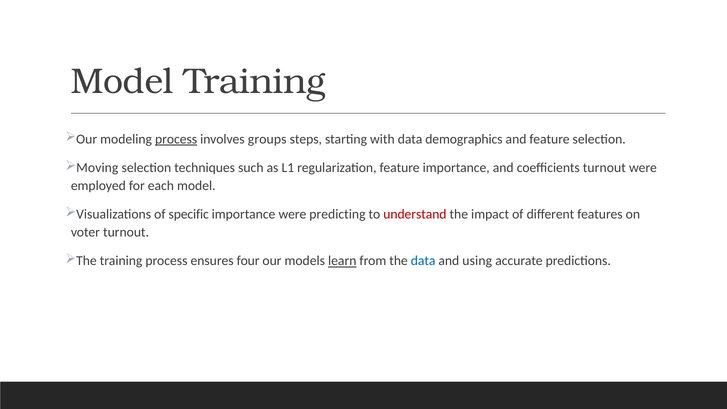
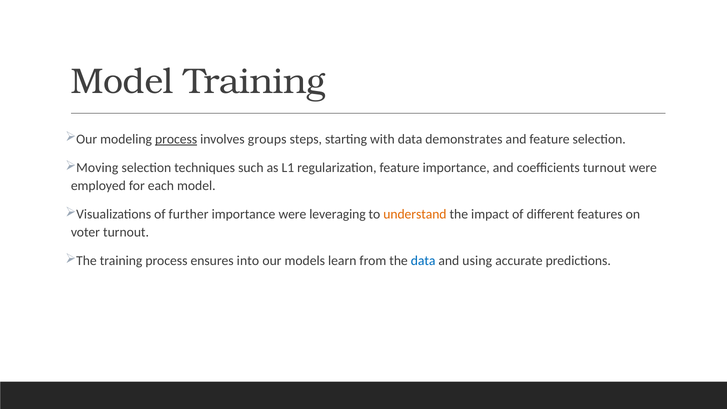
demographics: demographics -> demonstrates
specific: specific -> further
predicting: predicting -> leveraging
understand colour: red -> orange
four: four -> into
learn underline: present -> none
